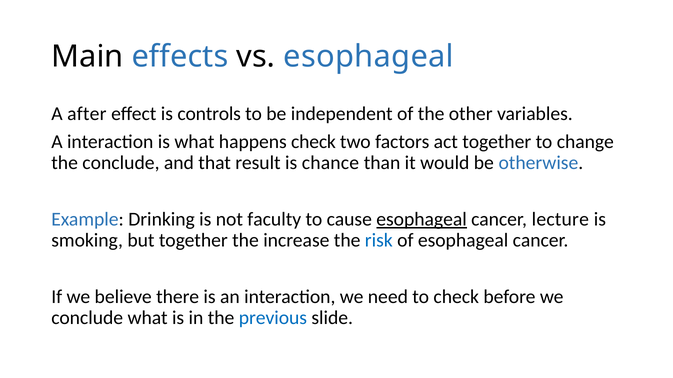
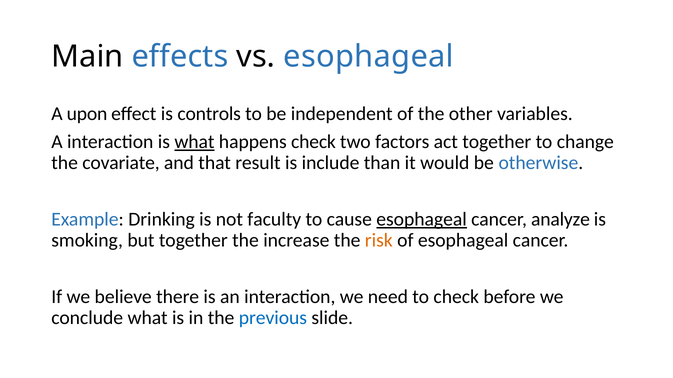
after: after -> upon
what at (194, 142) underline: none -> present
the conclude: conclude -> covariate
chance: chance -> include
lecture: lecture -> analyze
risk colour: blue -> orange
